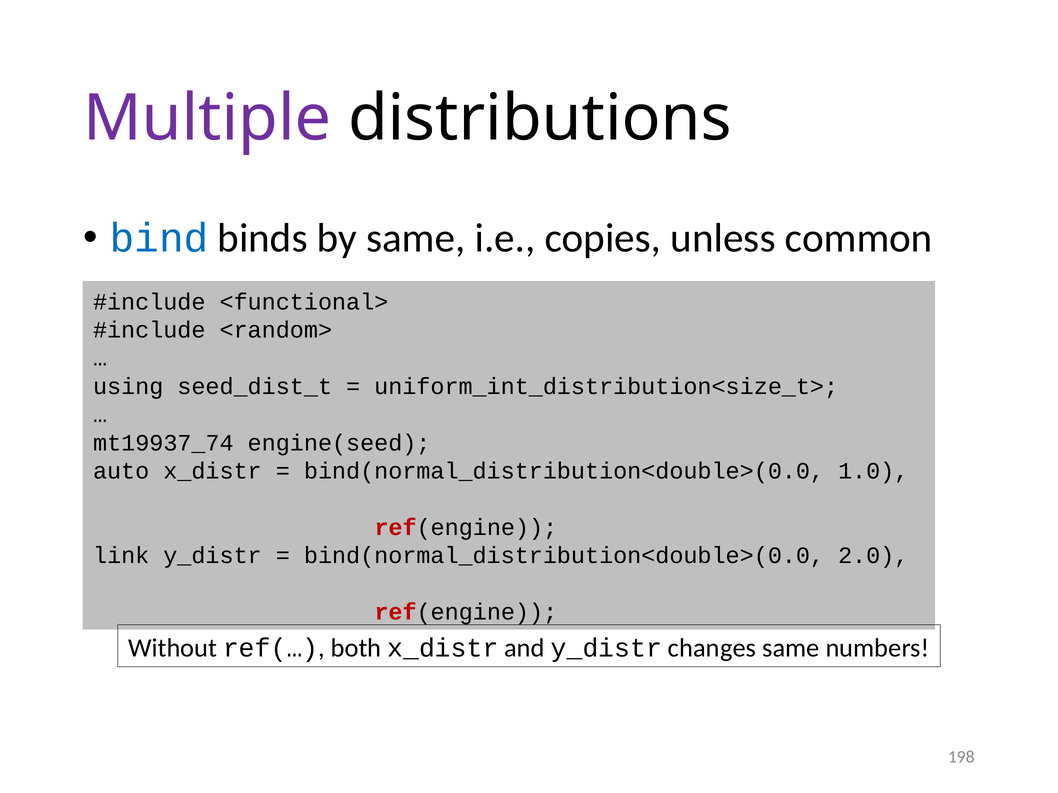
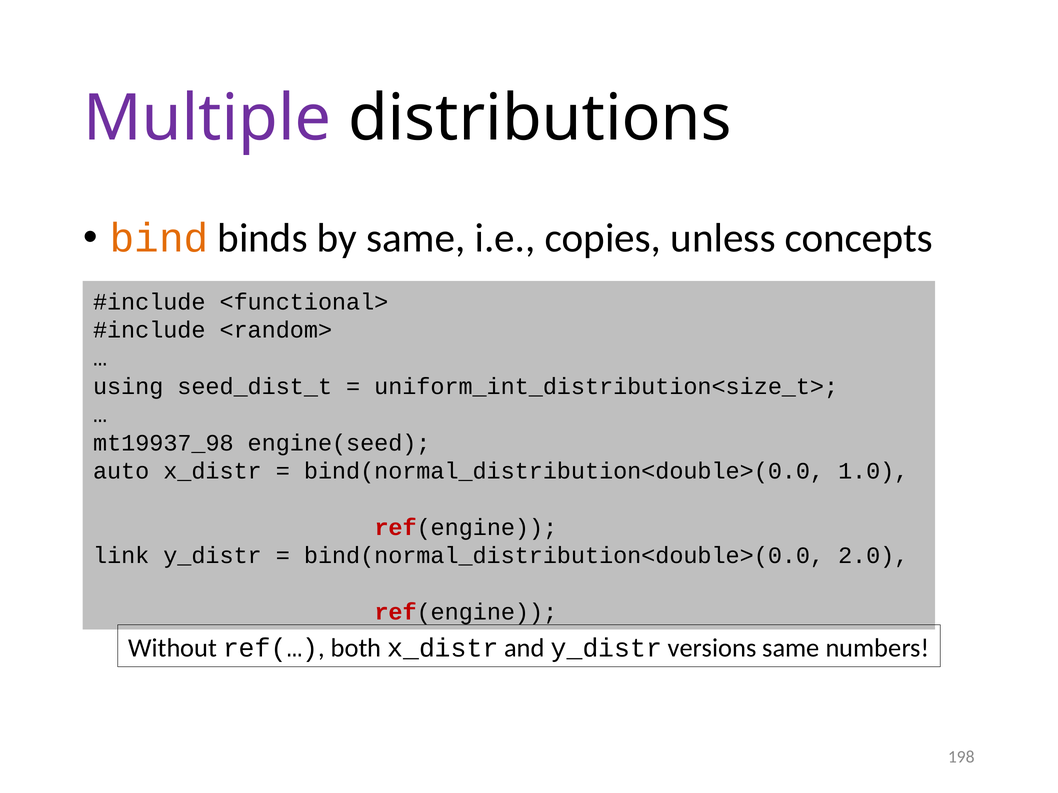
bind colour: blue -> orange
common: common -> concepts
mt19937_74: mt19937_74 -> mt19937_98
changes: changes -> versions
